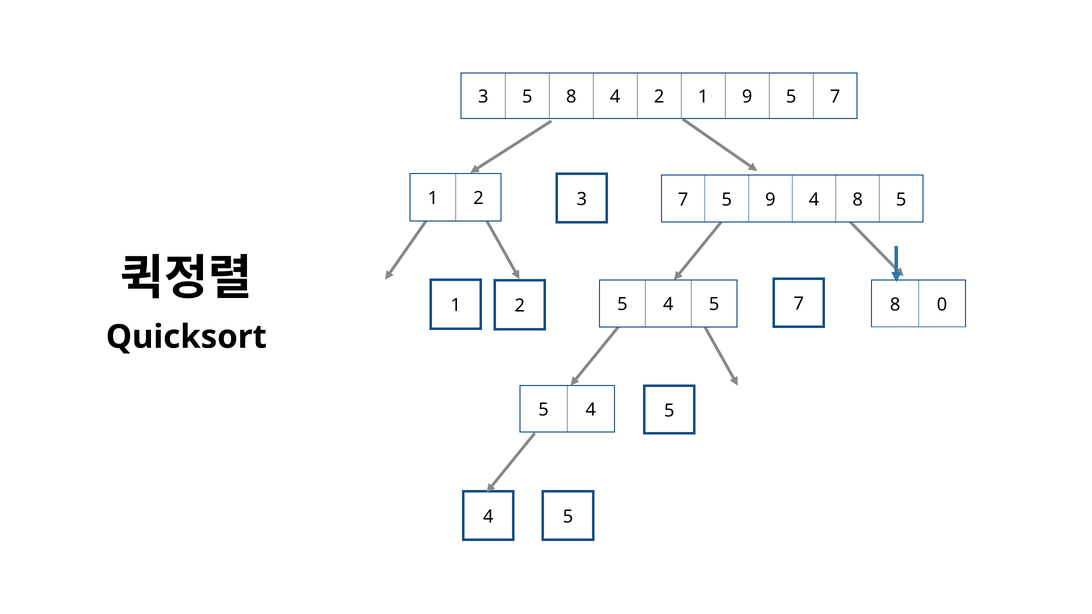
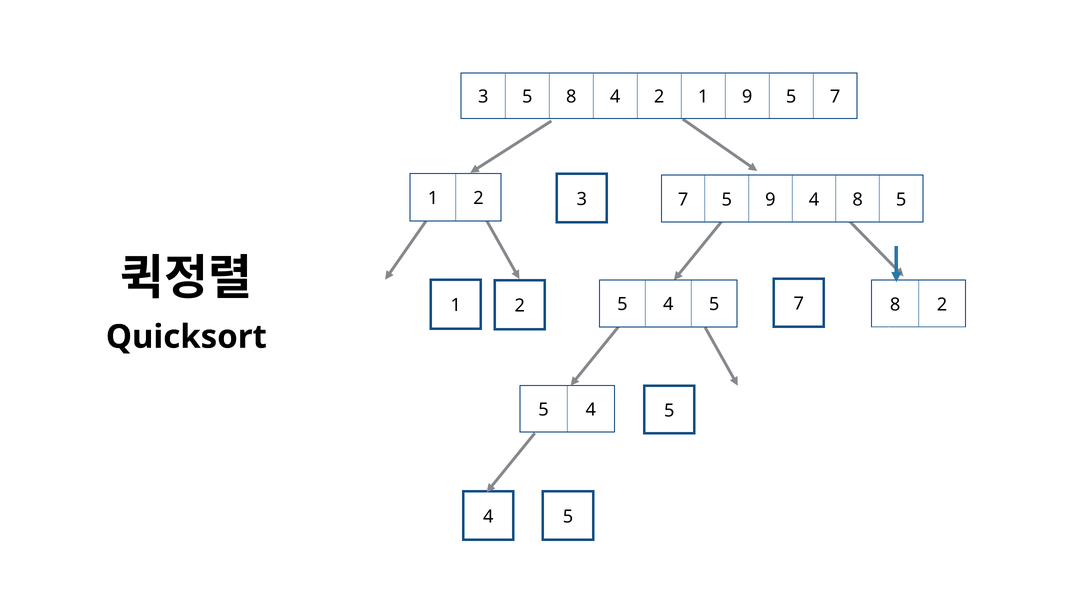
8 0: 0 -> 2
